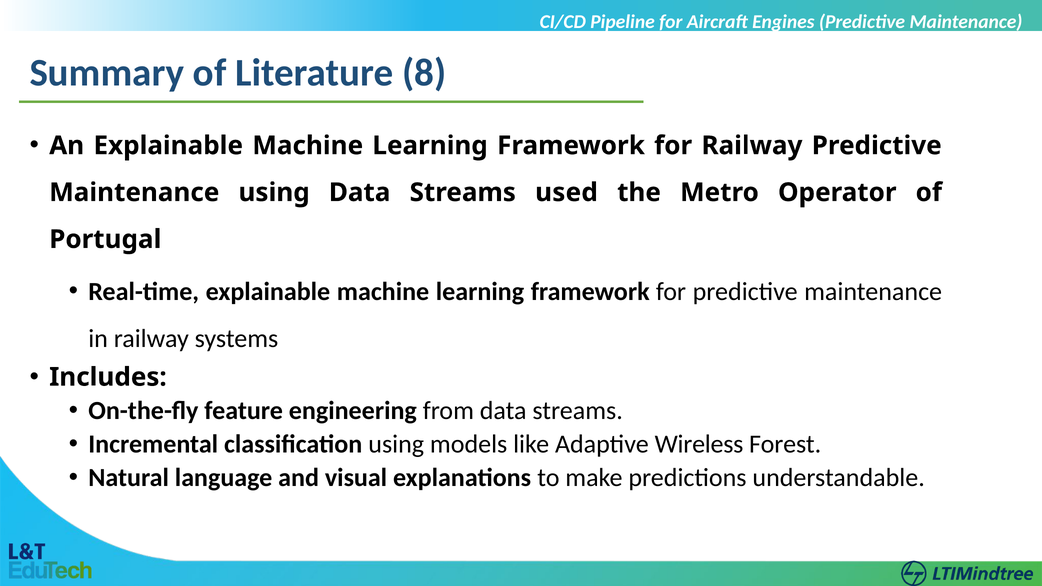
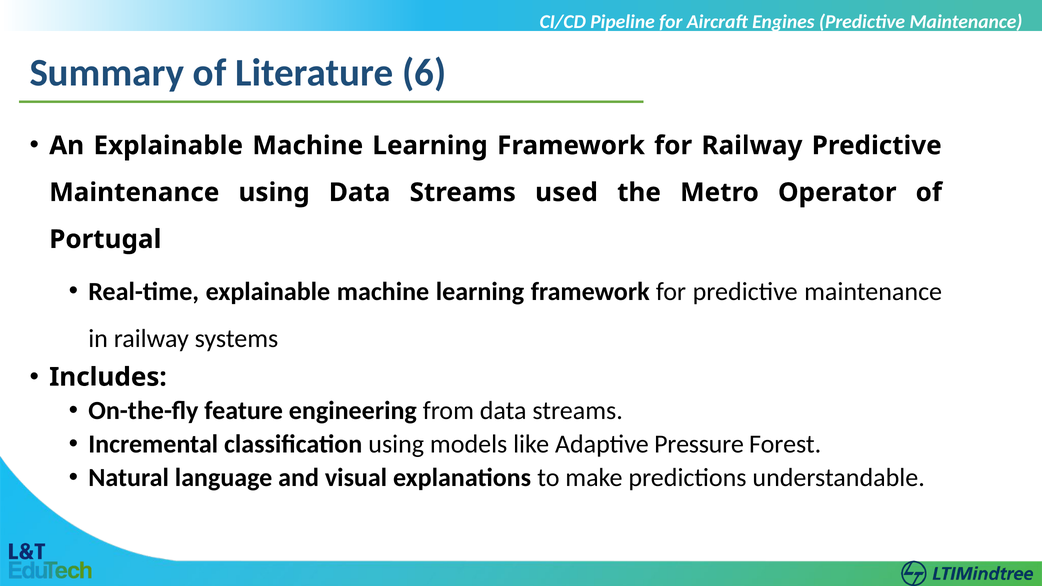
8: 8 -> 6
Wireless: Wireless -> Pressure
